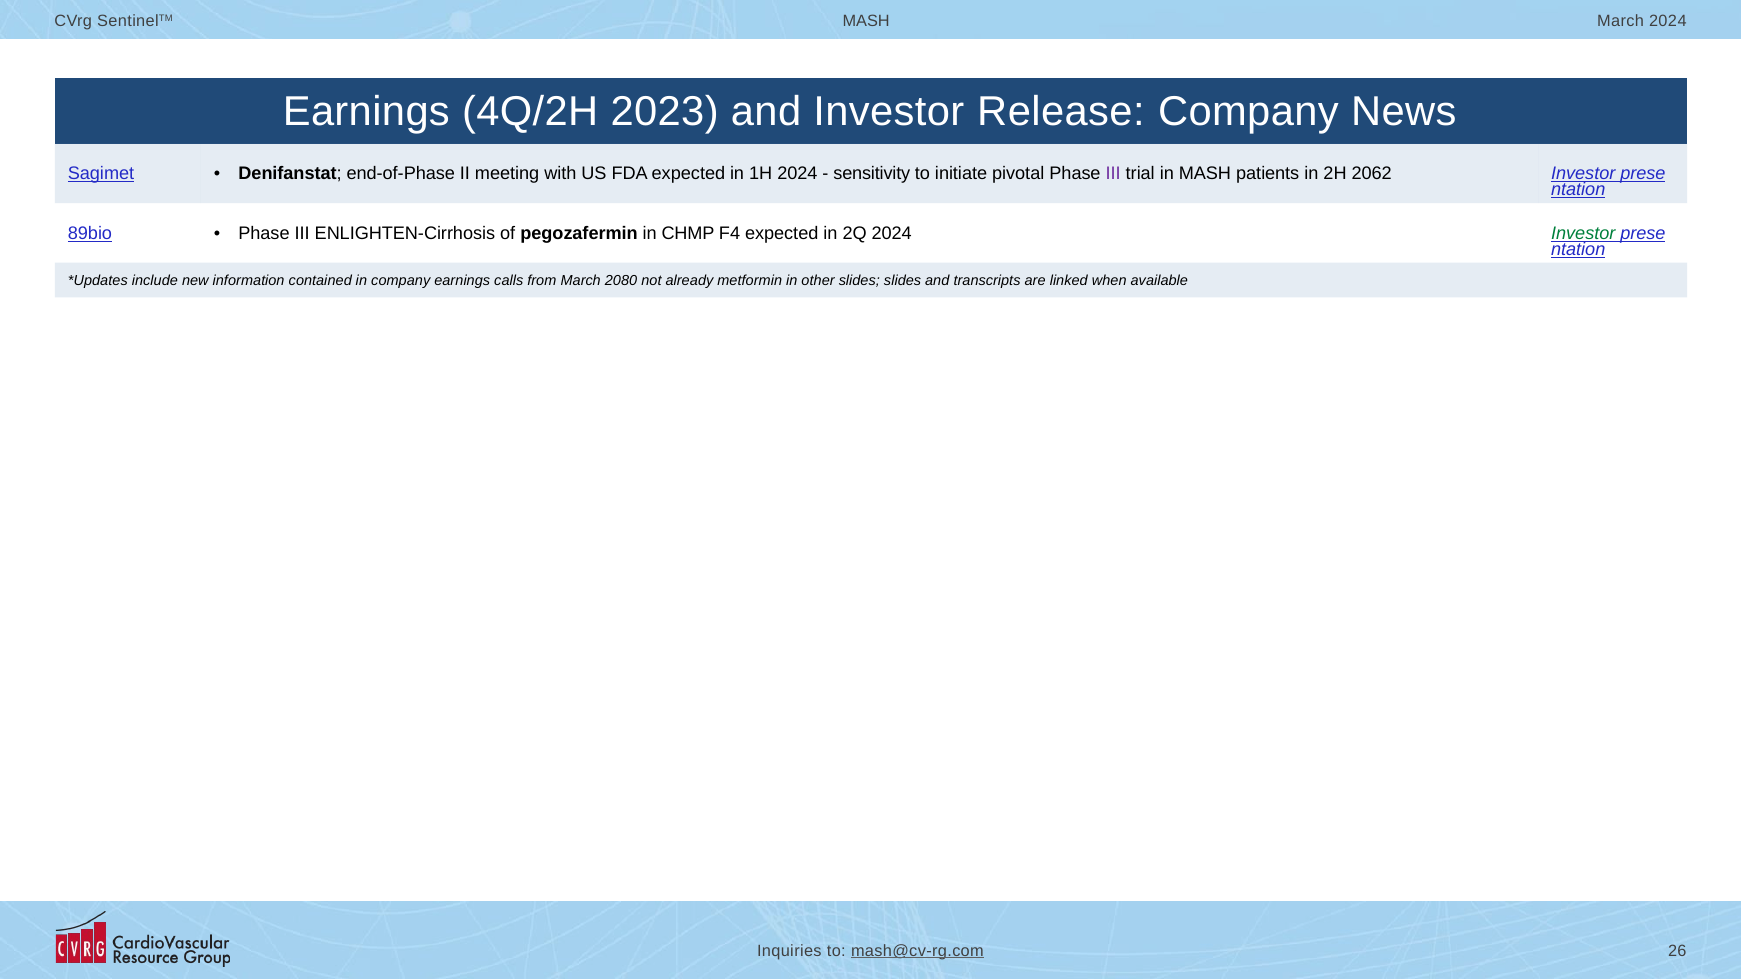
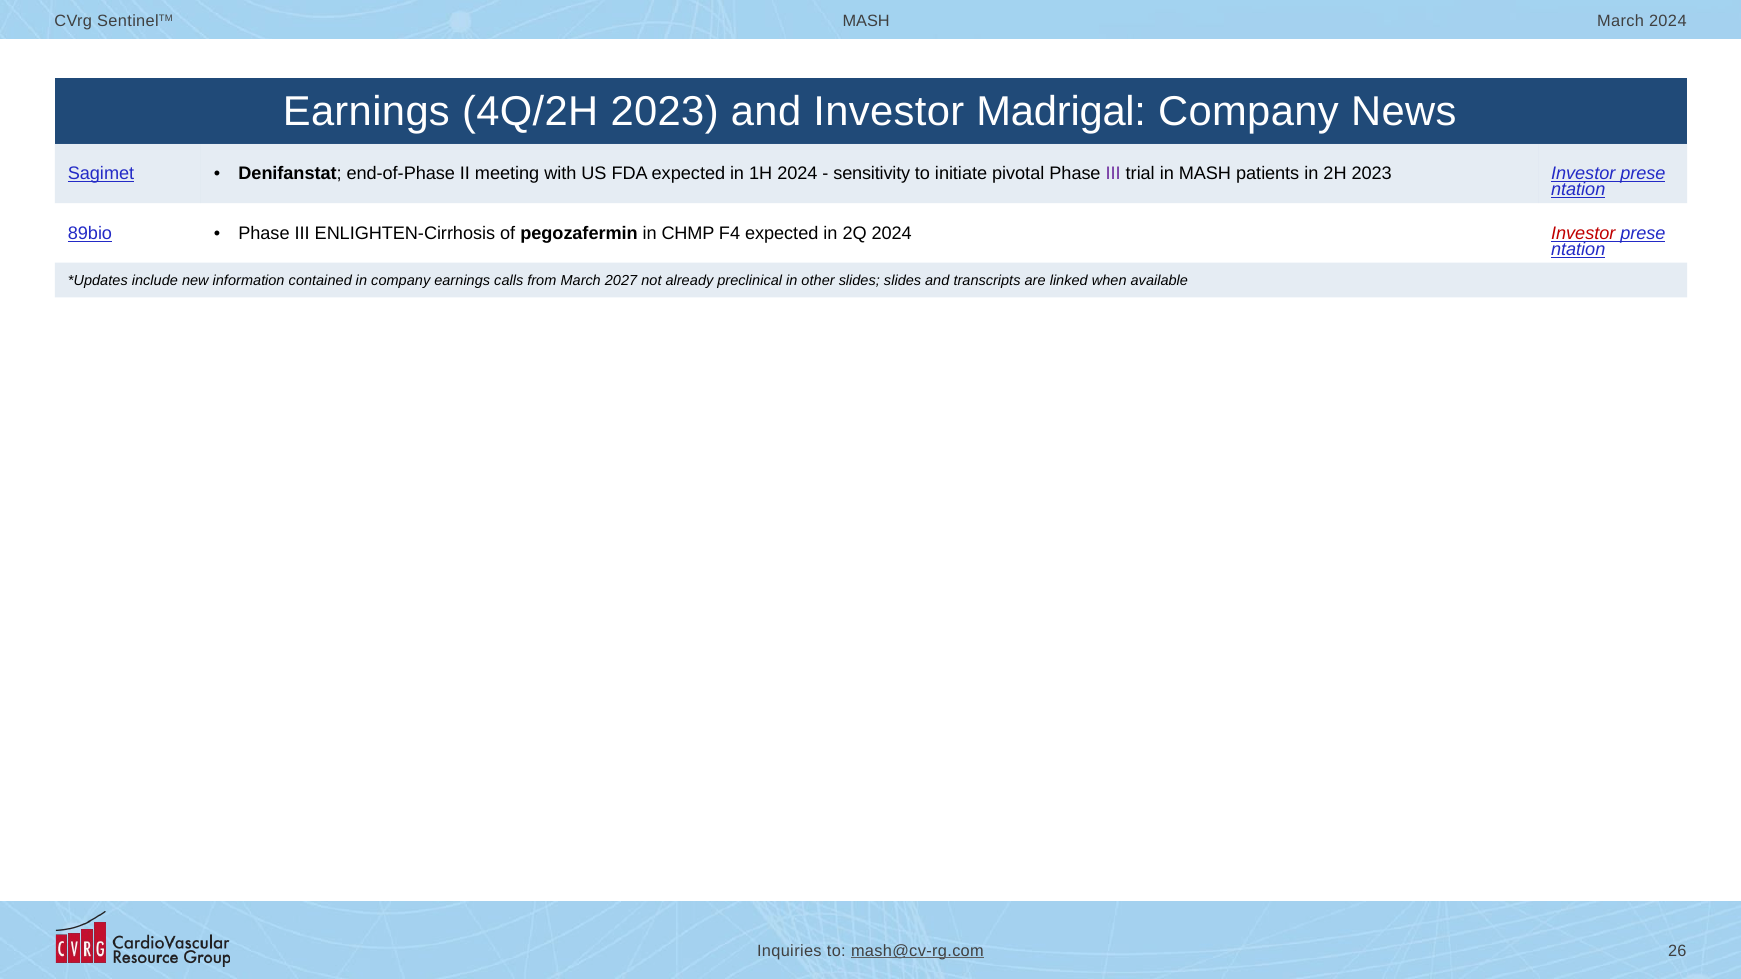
Release: Release -> Madrigal
2H 2062: 2062 -> 2023
Investor at (1583, 233) colour: green -> red
2080: 2080 -> 2027
metformin: metformin -> preclinical
